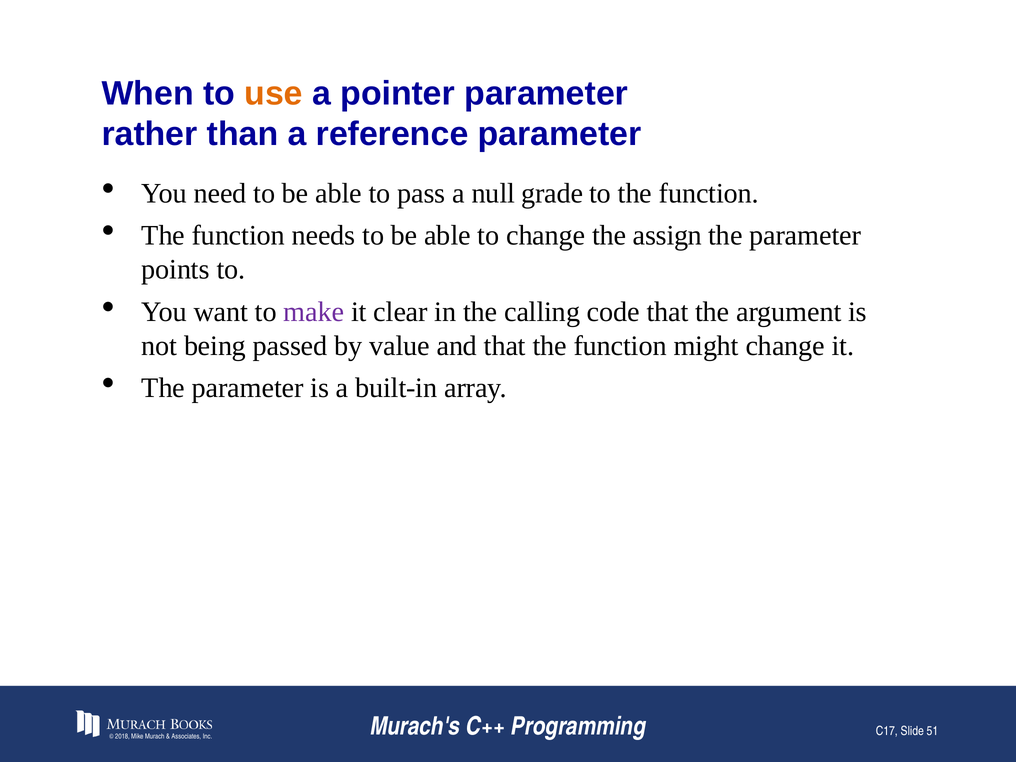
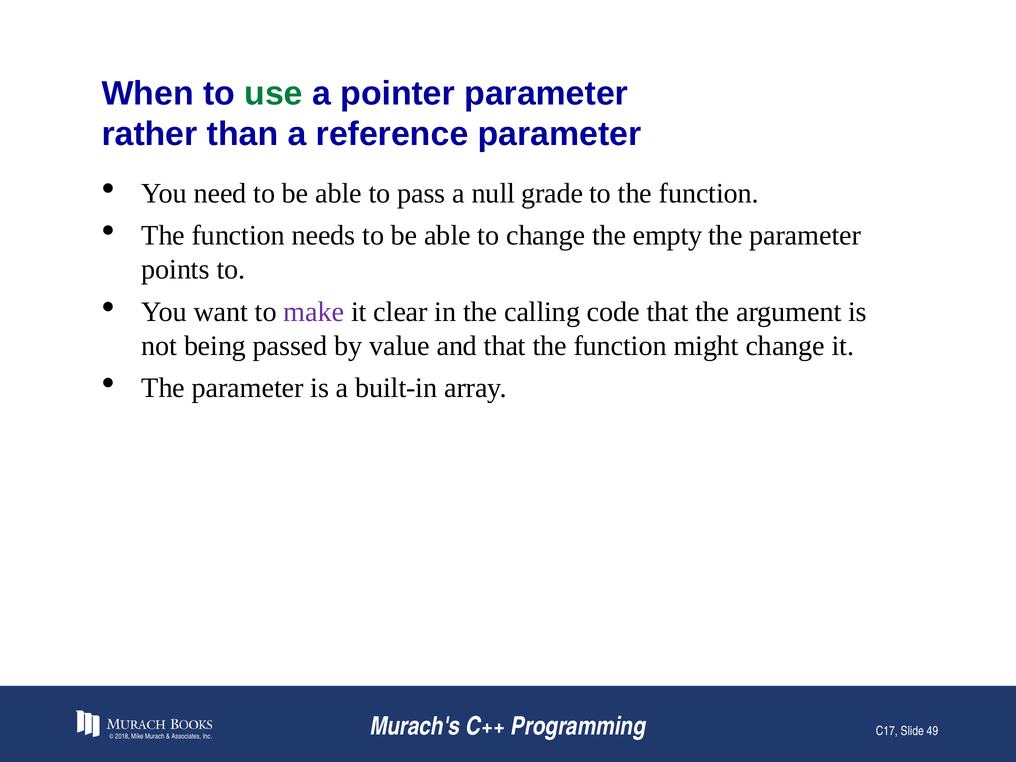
use colour: orange -> green
assign: assign -> empty
51: 51 -> 49
